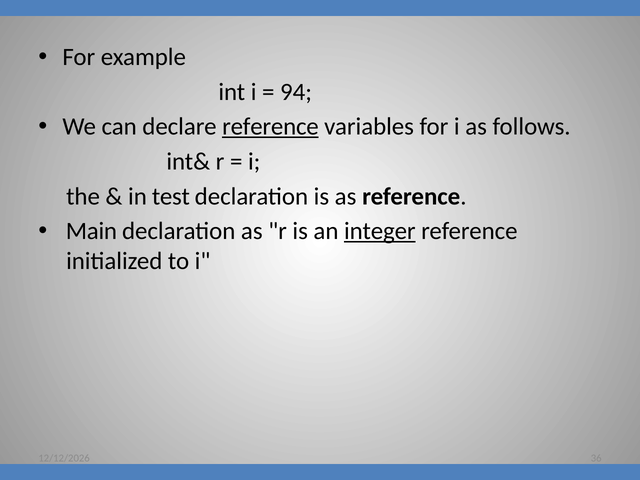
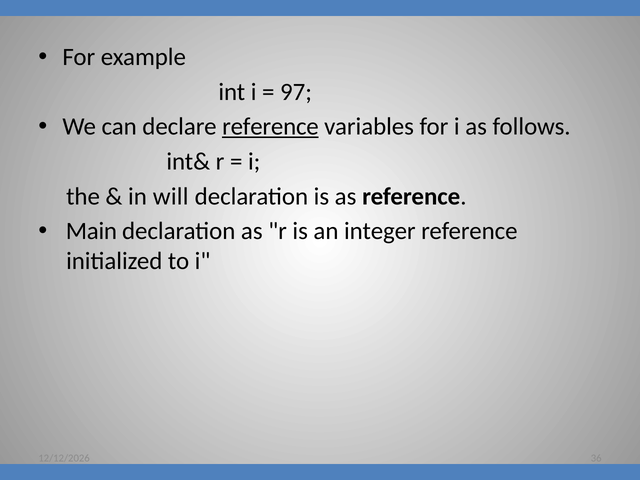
94: 94 -> 97
test: test -> will
integer underline: present -> none
